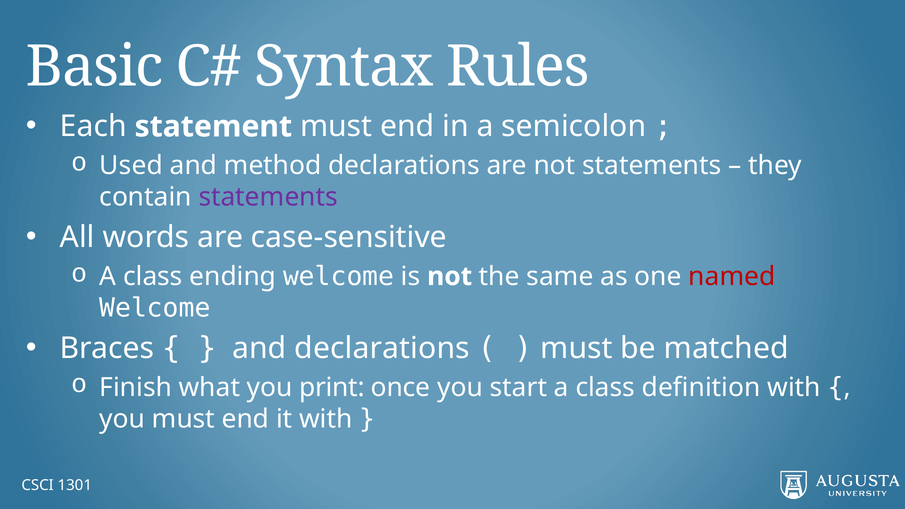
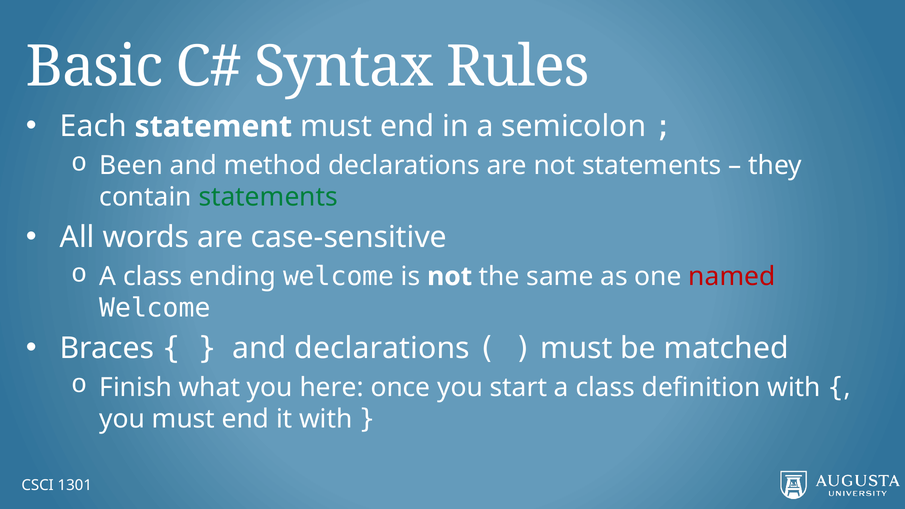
Used: Used -> Been
statements at (268, 197) colour: purple -> green
print: print -> here
